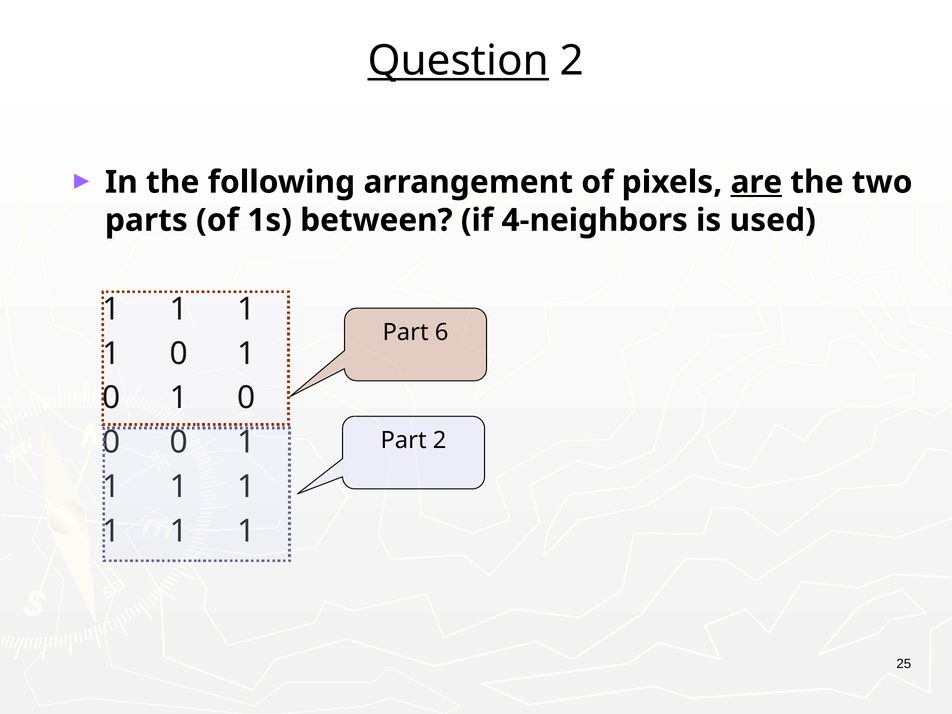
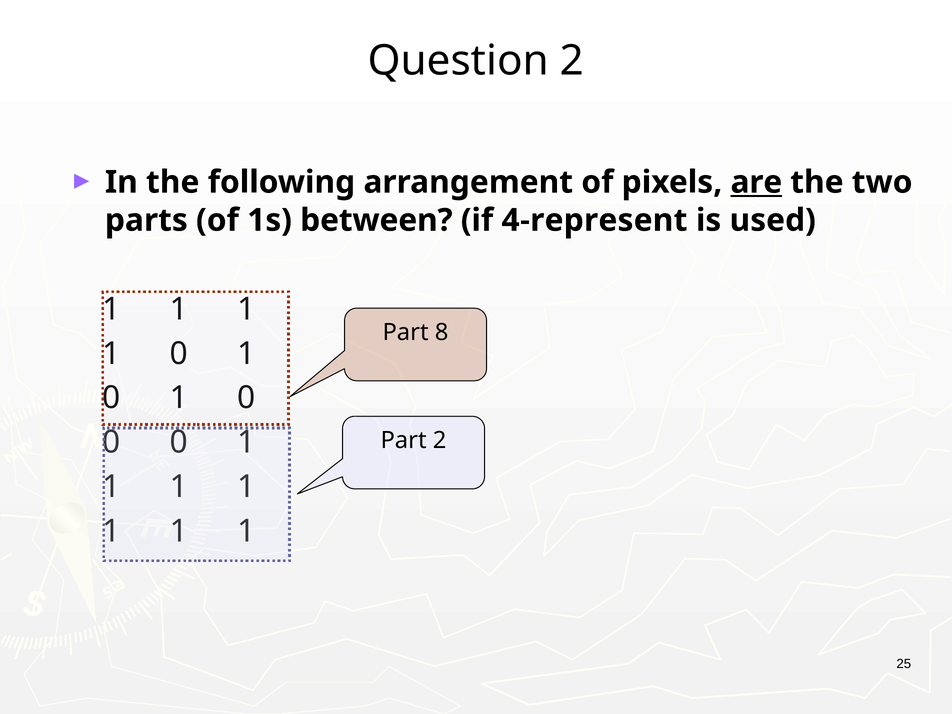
Question underline: present -> none
4-neighbors: 4-neighbors -> 4-represent
6: 6 -> 8
